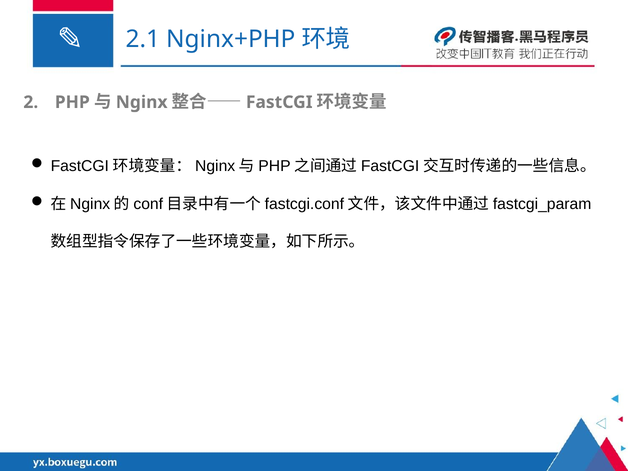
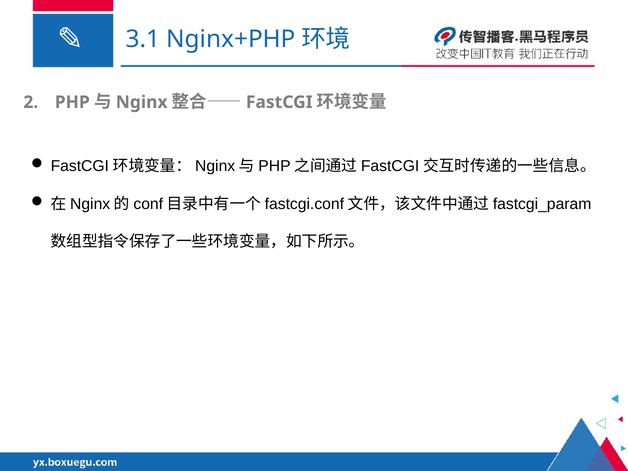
2.1: 2.1 -> 3.1
